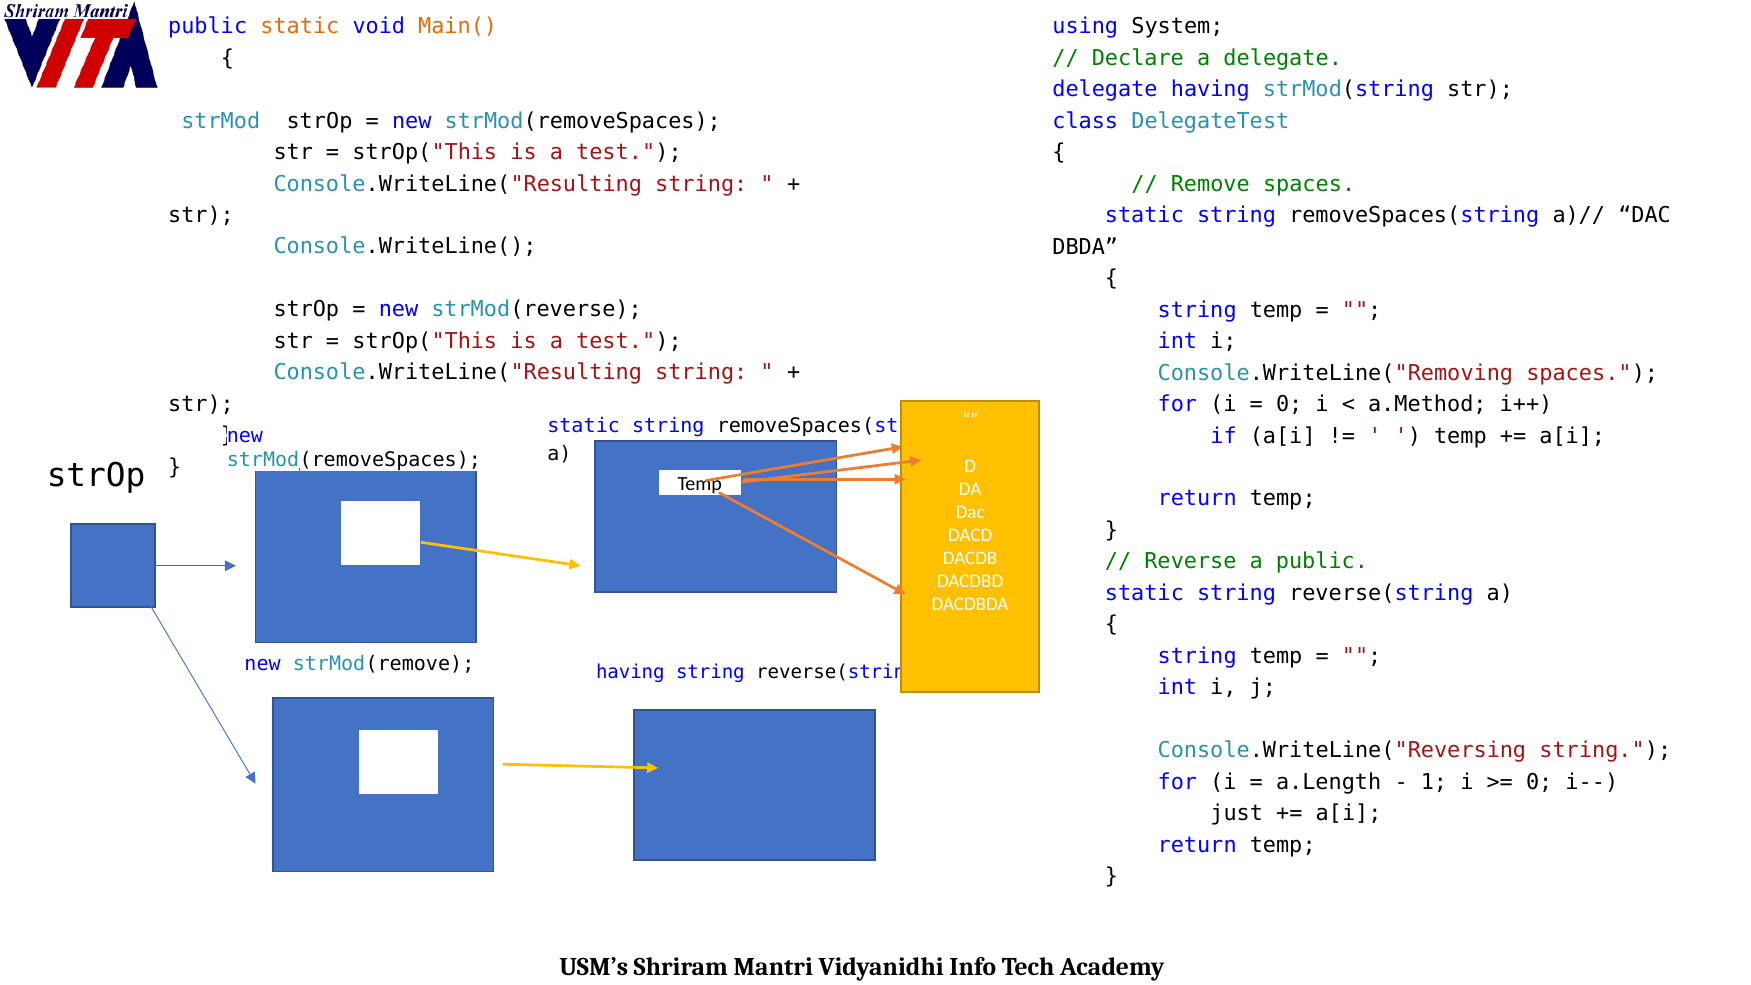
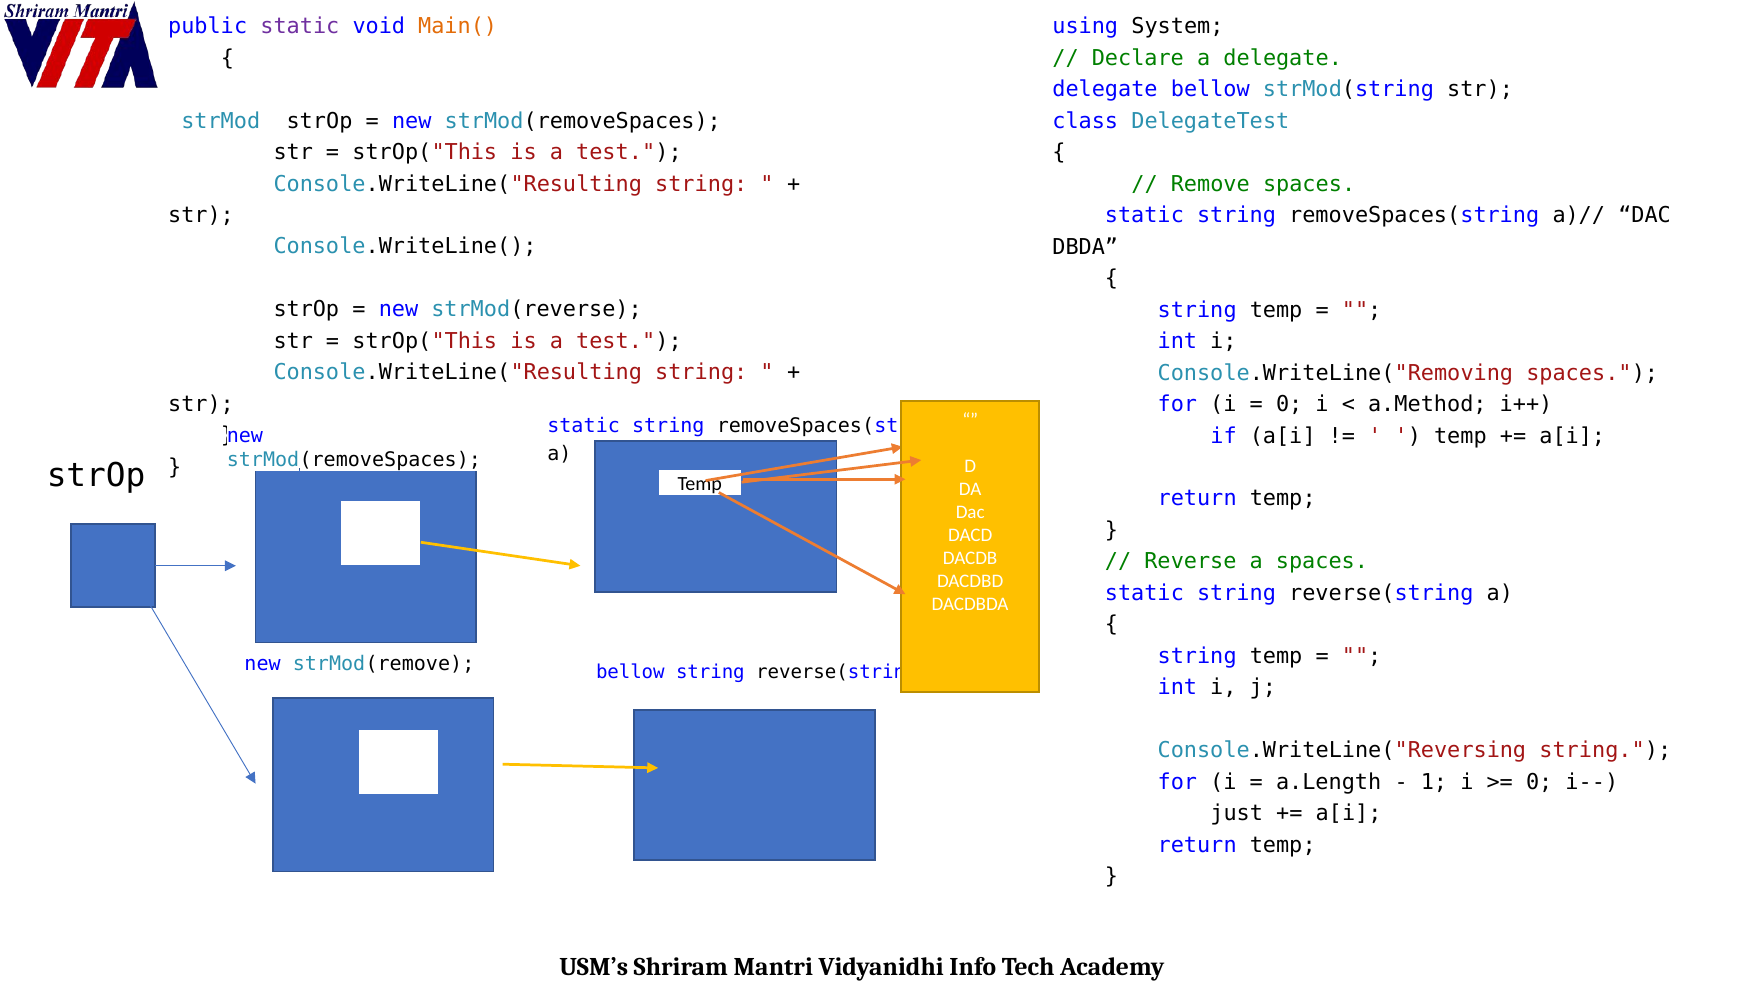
static at (300, 26) colour: orange -> purple
delegate having: having -> bellow
a public: public -> spaces
having at (630, 672): having -> bellow
